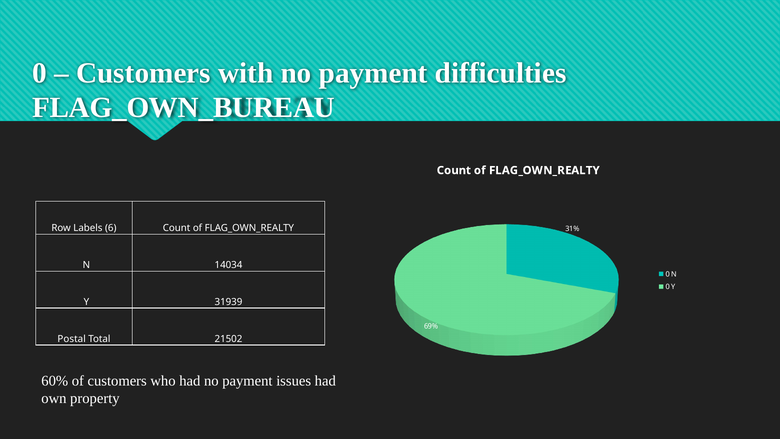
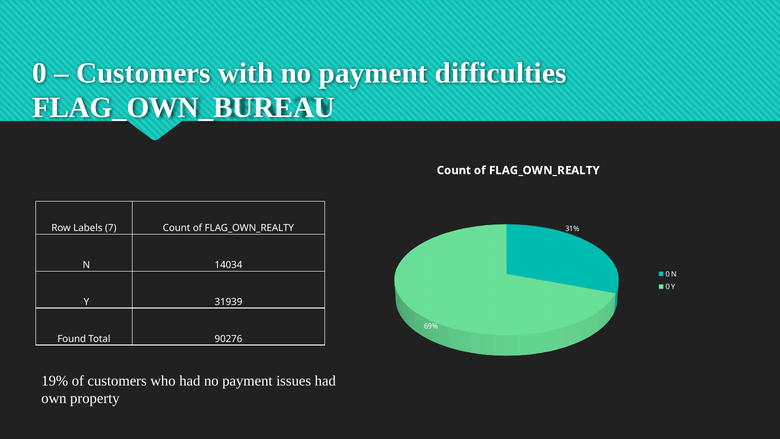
6: 6 -> 7
Postal: Postal -> Found
21502: 21502 -> 90276
60%: 60% -> 19%
